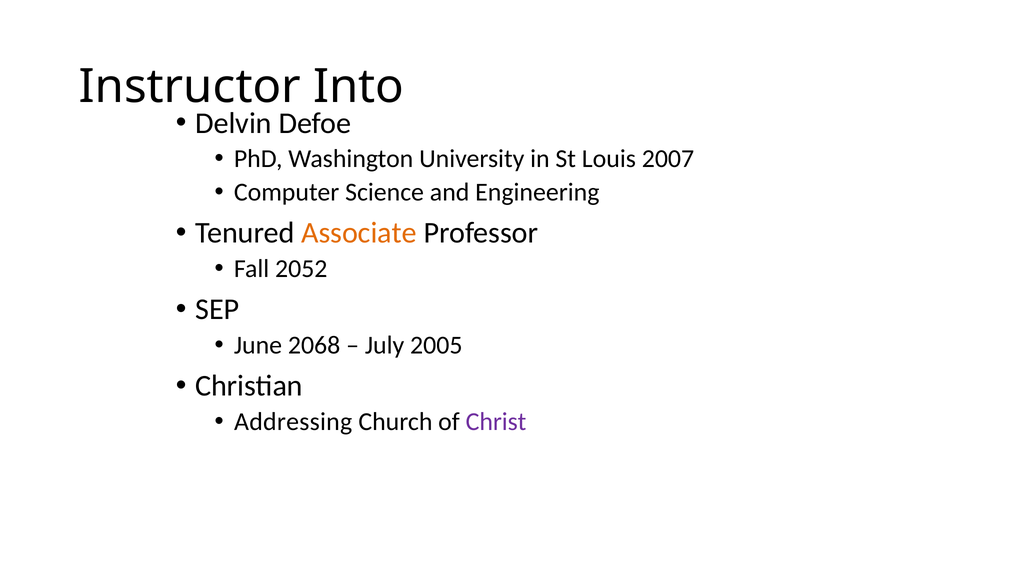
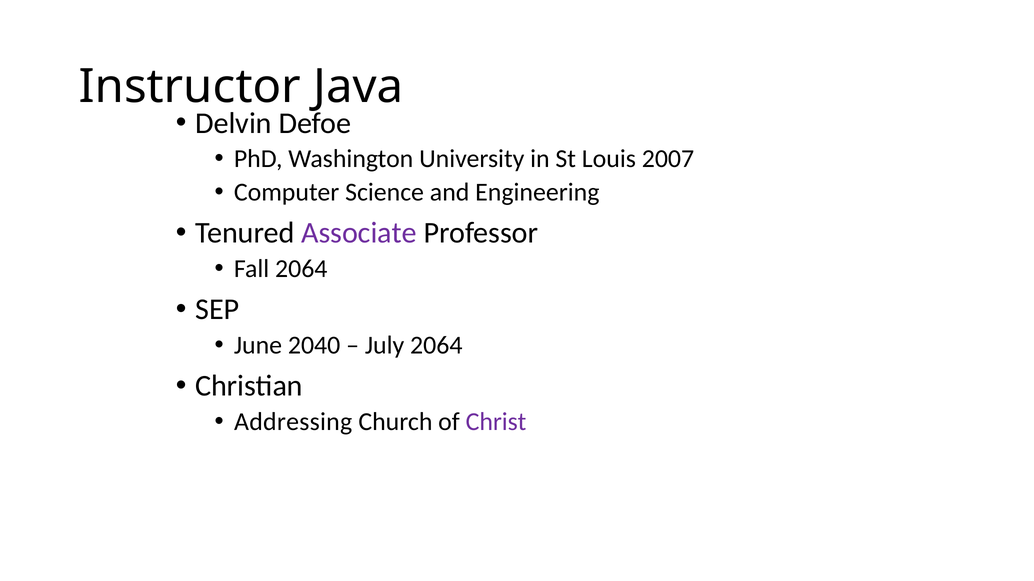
Into: Into -> Java
Associate colour: orange -> purple
Fall 2052: 2052 -> 2064
2068: 2068 -> 2040
July 2005: 2005 -> 2064
